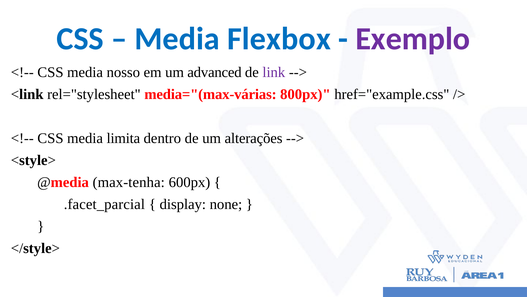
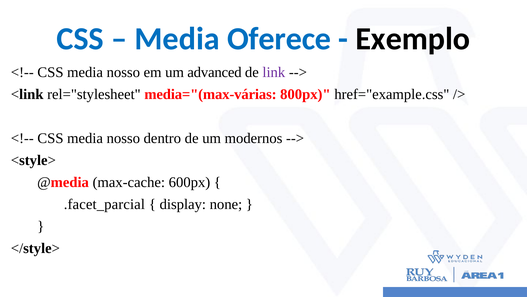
Flexbox: Flexbox -> Oferece
Exemplo colour: purple -> black
limita at (123, 138): limita -> nosso
alterações: alterações -> modernos
max-tenha: max-tenha -> max-cache
